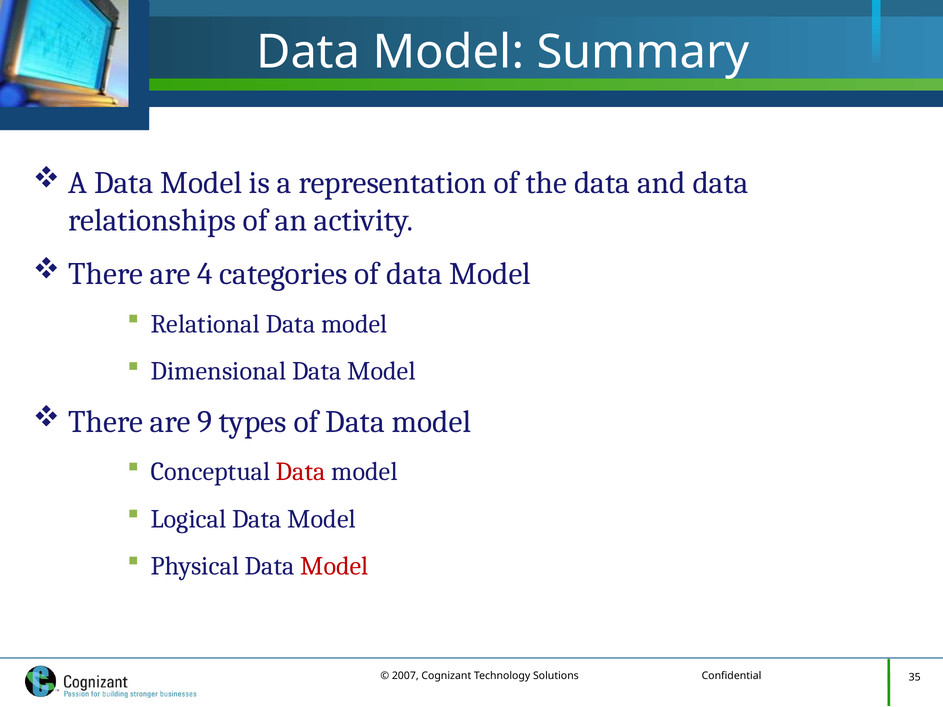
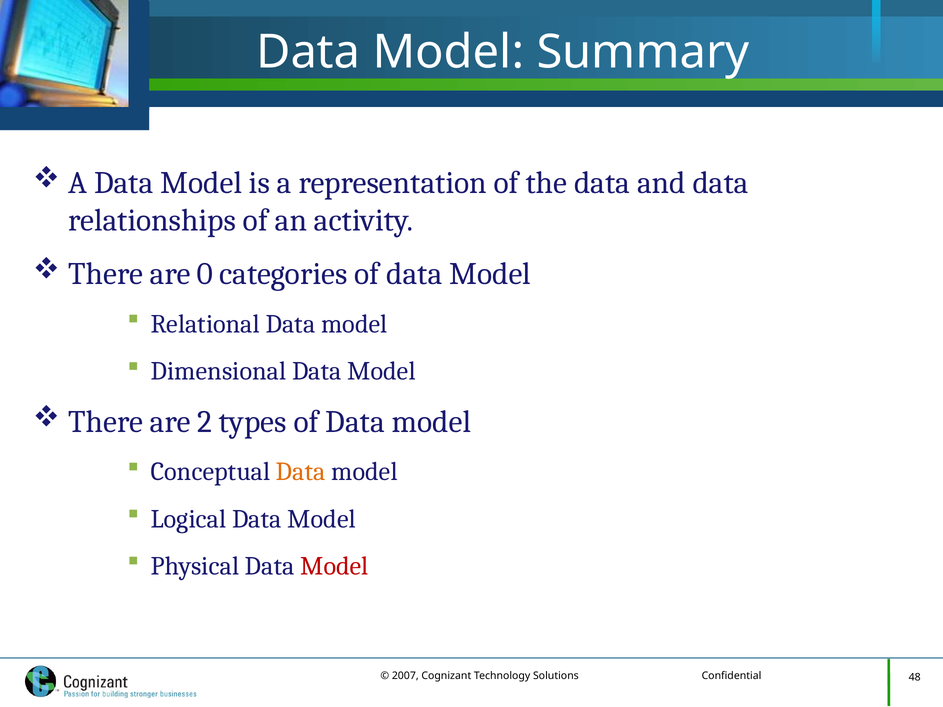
4: 4 -> 0
9: 9 -> 2
Data at (301, 472) colour: red -> orange
35: 35 -> 48
